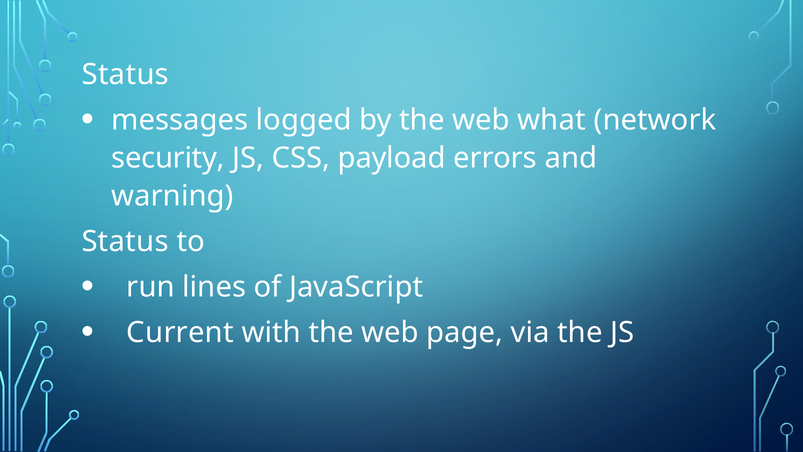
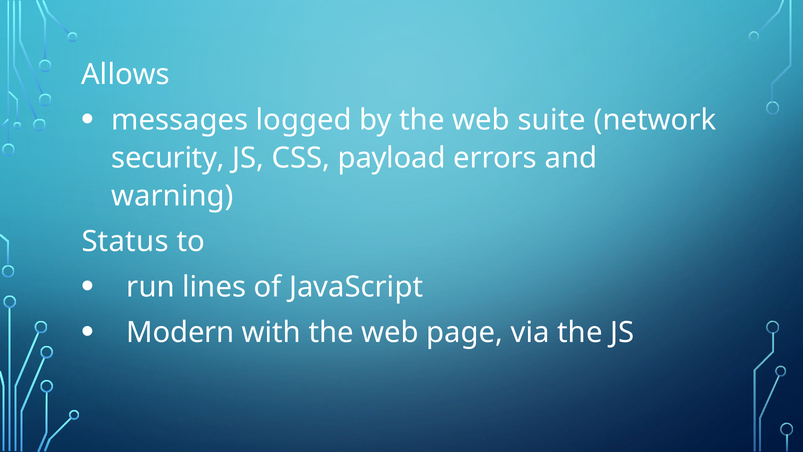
Status at (125, 75): Status -> Allows
what: what -> suite
Current: Current -> Modern
